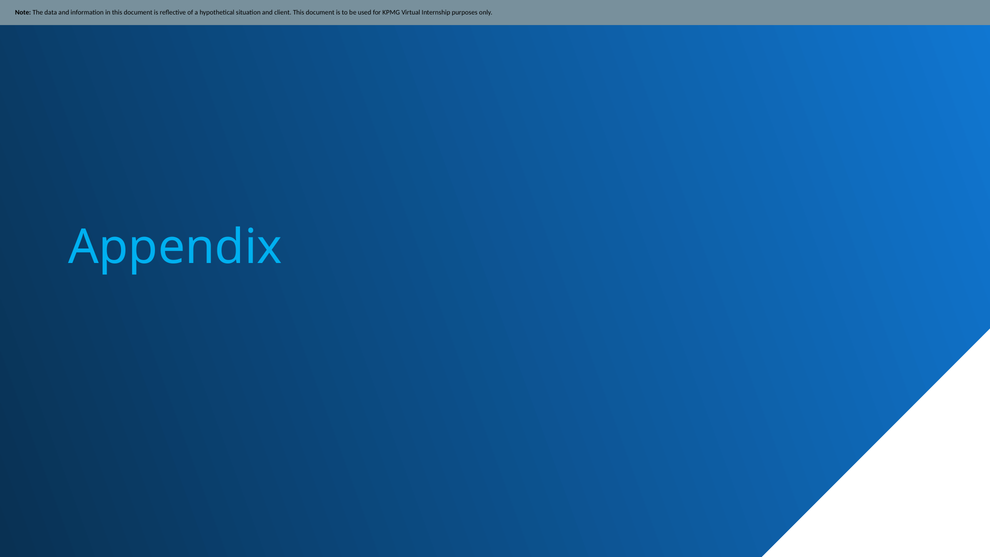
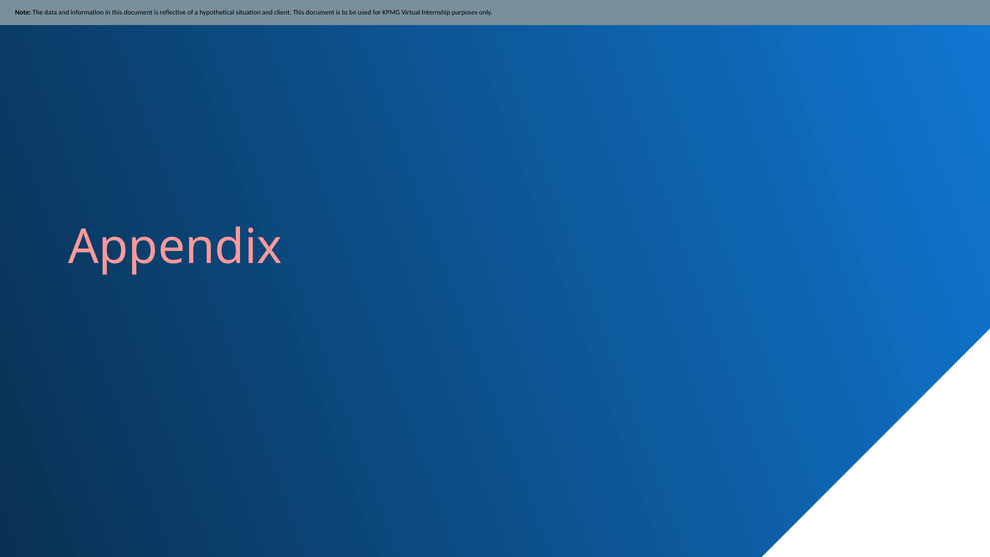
Appendix colour: light blue -> pink
